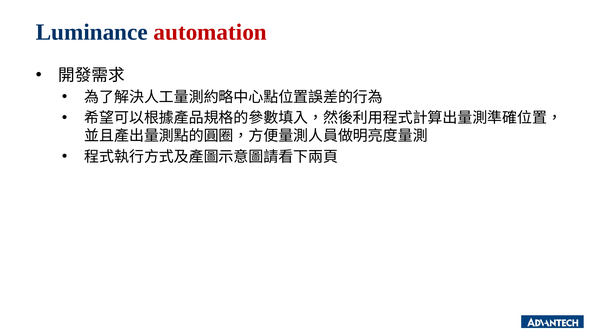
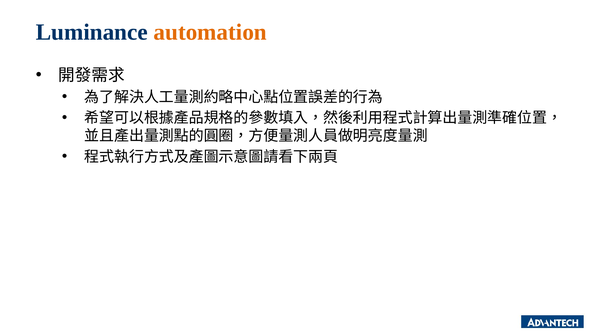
automation colour: red -> orange
